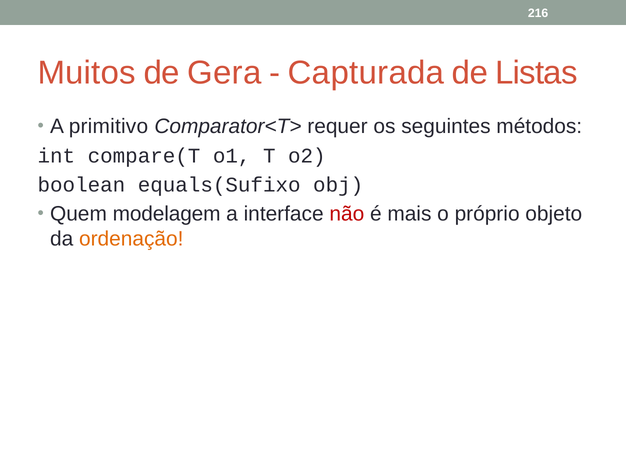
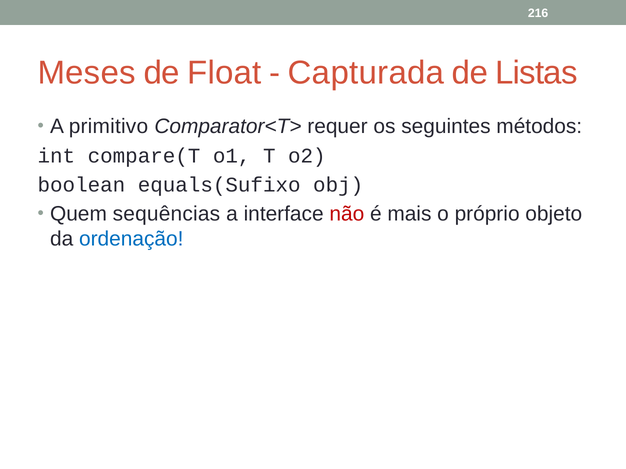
Muitos: Muitos -> Meses
Gera: Gera -> Float
modelagem: modelagem -> sequências
ordenação colour: orange -> blue
